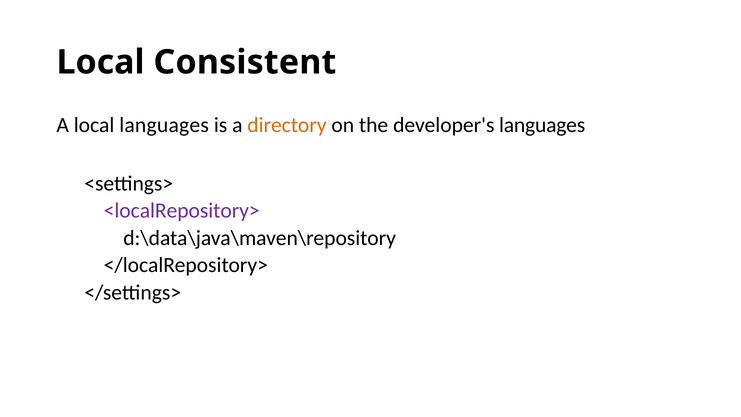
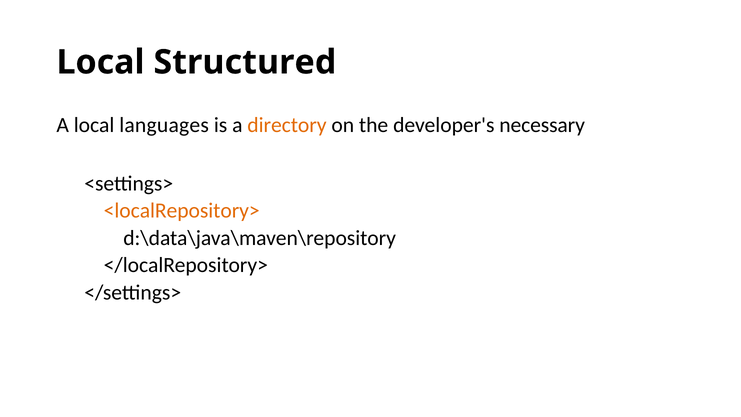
Consistent: Consistent -> Structured
developer's languages: languages -> necessary
<localRepository> colour: purple -> orange
